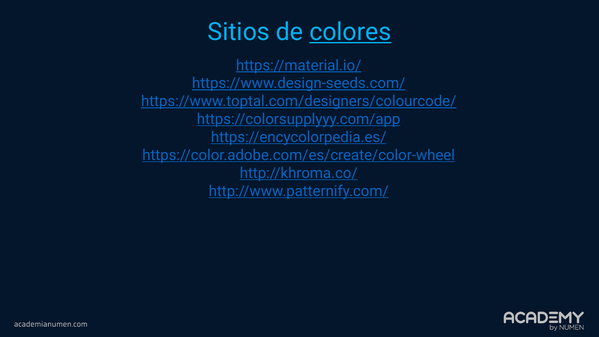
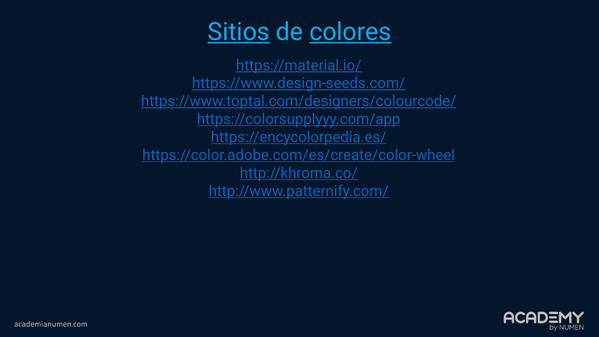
Sitios underline: none -> present
